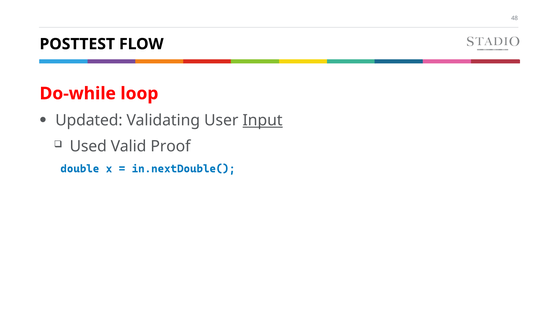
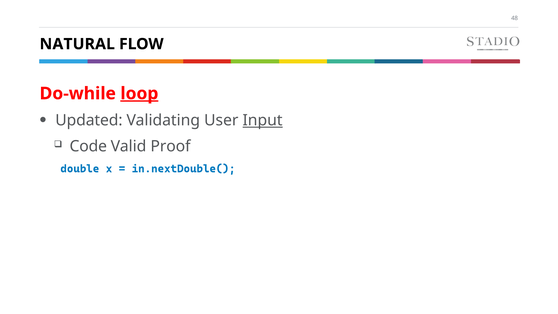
POSTTEST: POSTTEST -> NATURAL
loop underline: none -> present
Used: Used -> Code
